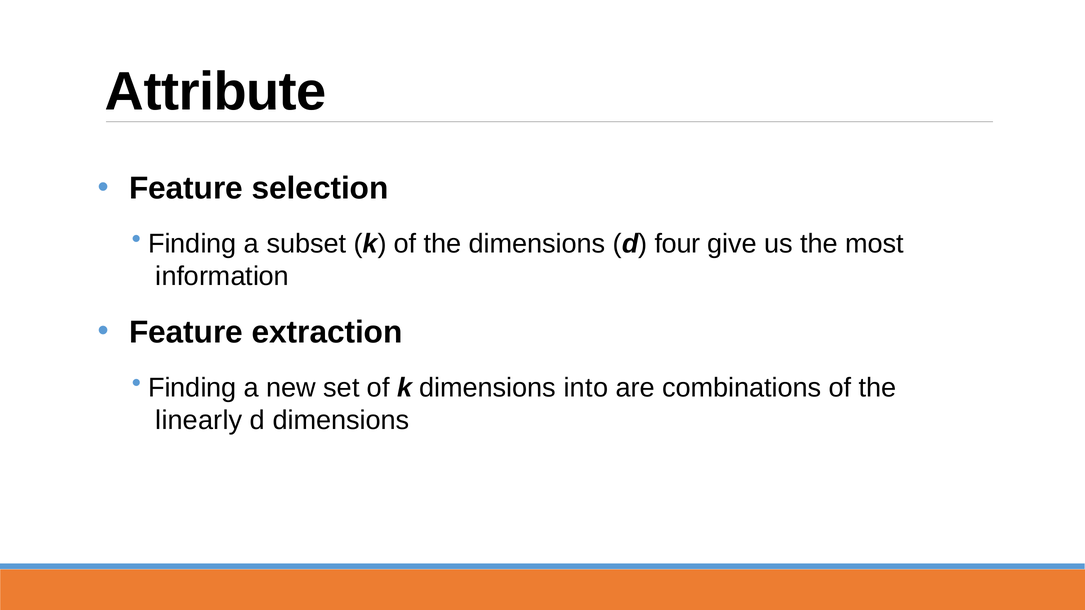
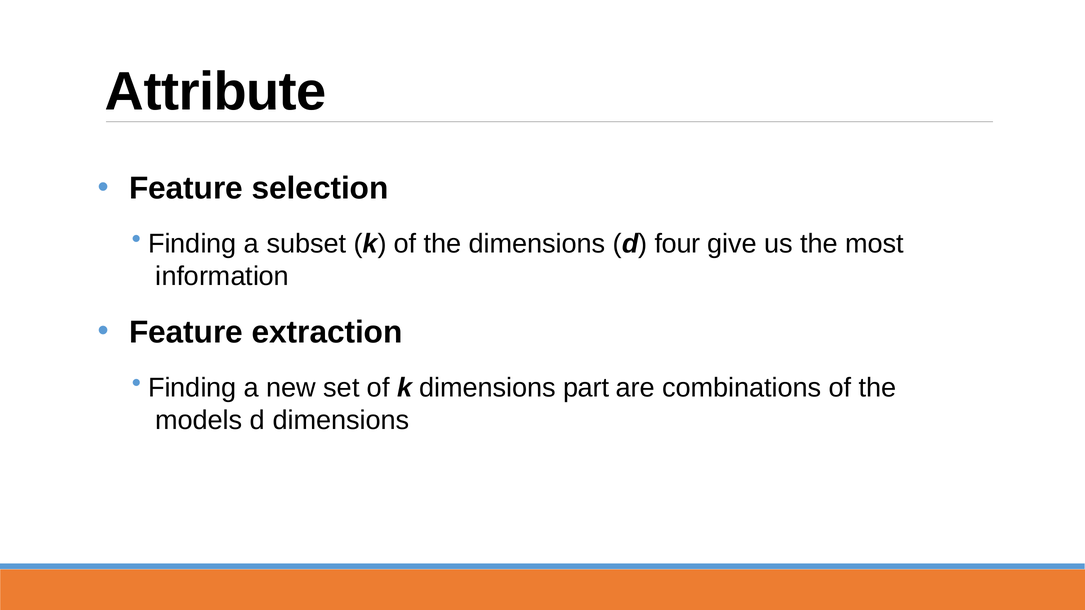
into: into -> part
linearly: linearly -> models
